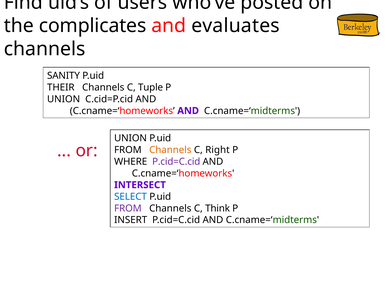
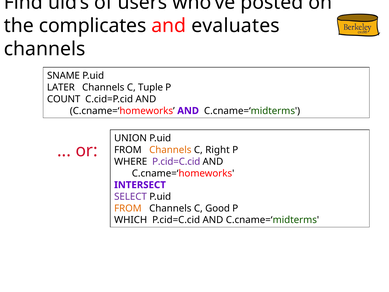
SANITY: SANITY -> SNAME
THEIR: THEIR -> LATER
UNION at (64, 99): UNION -> COUNT
SELECT colour: blue -> purple
FROM at (128, 208) colour: purple -> orange
Think: Think -> Good
INSERT: INSERT -> WHICH
